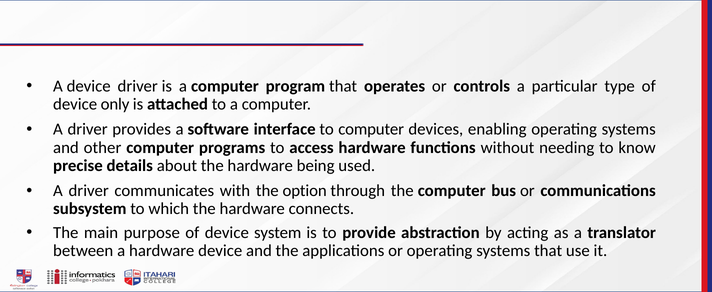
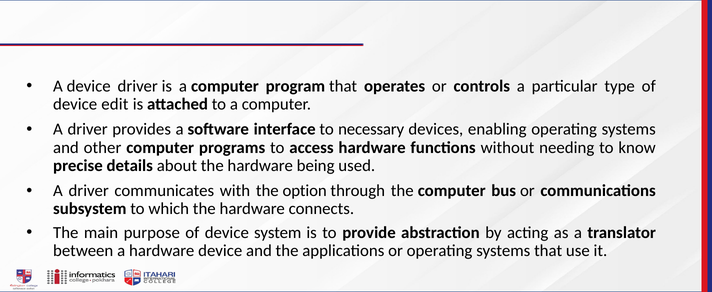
only: only -> edit
to computer: computer -> necessary
